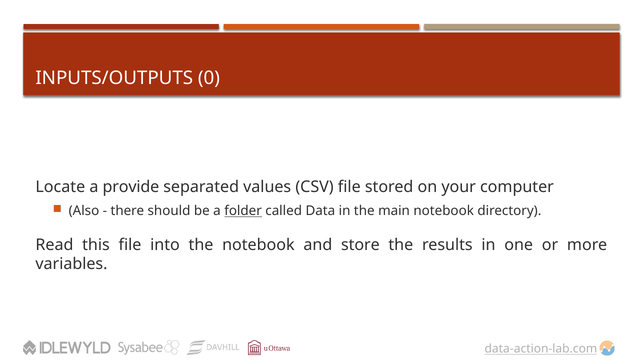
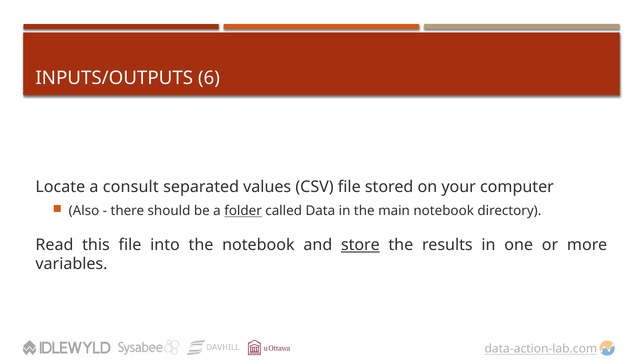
0: 0 -> 6
provide: provide -> consult
store underline: none -> present
